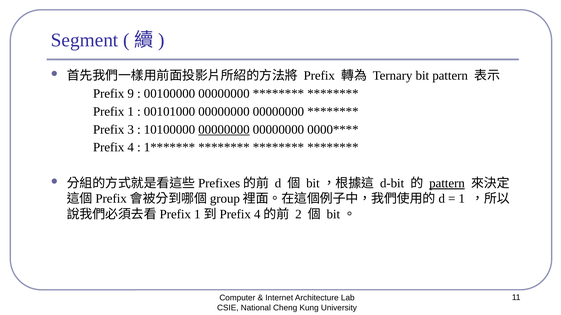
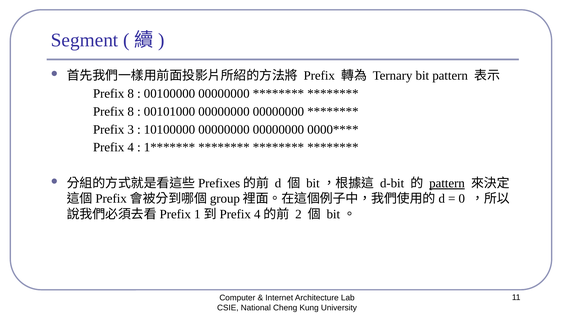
9 at (131, 94): 9 -> 8
1 at (131, 112): 1 -> 8
00000000 at (224, 130) underline: present -> none
1 at (462, 199): 1 -> 0
